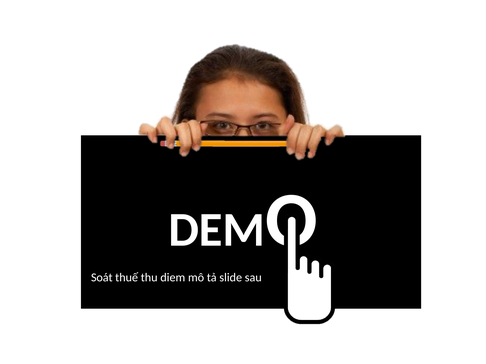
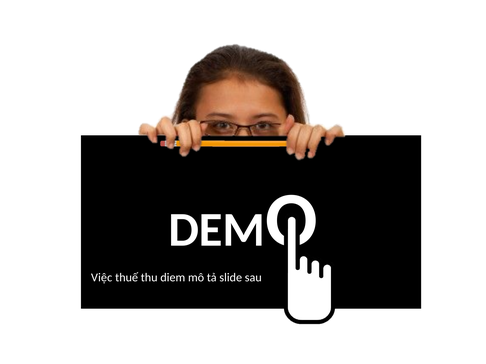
Soát: Soát -> Việc
